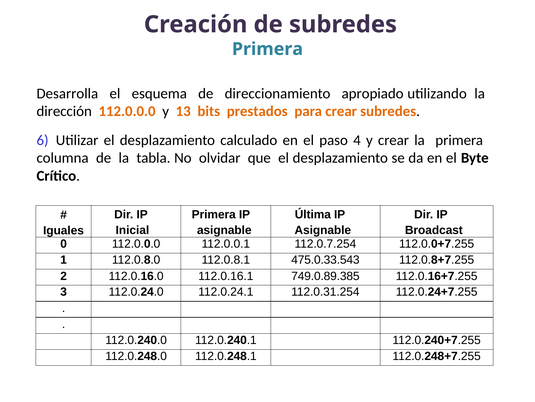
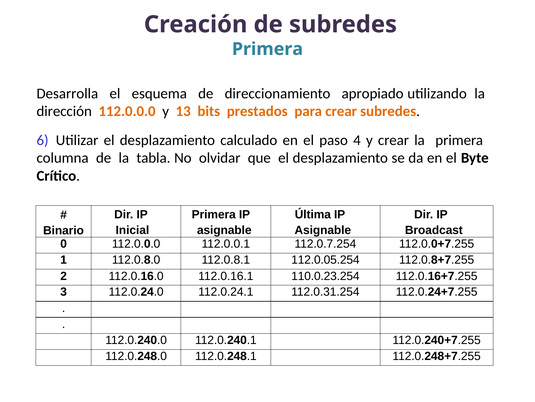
Iguales: Iguales -> Binario
475.0.33.543: 475.0.33.543 -> 112.0.05.254
749.0.89.385: 749.0.89.385 -> 110.0.23.254
